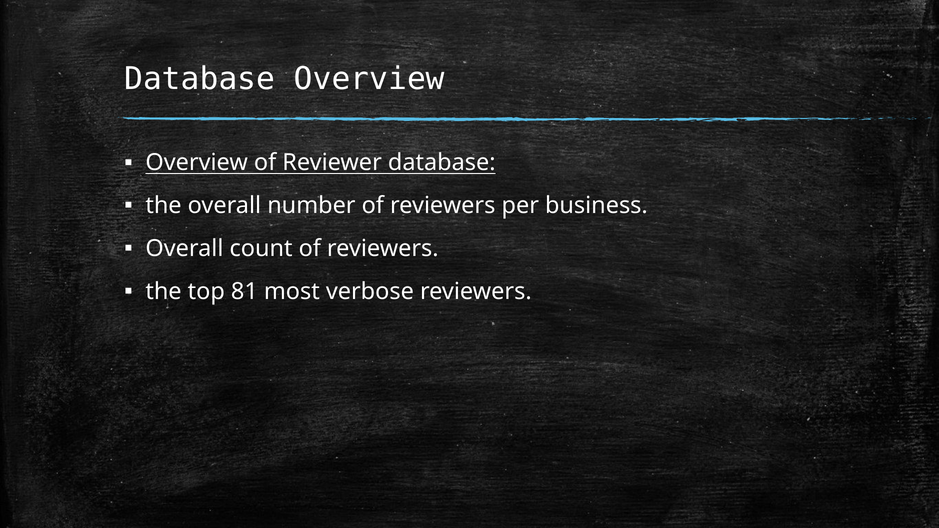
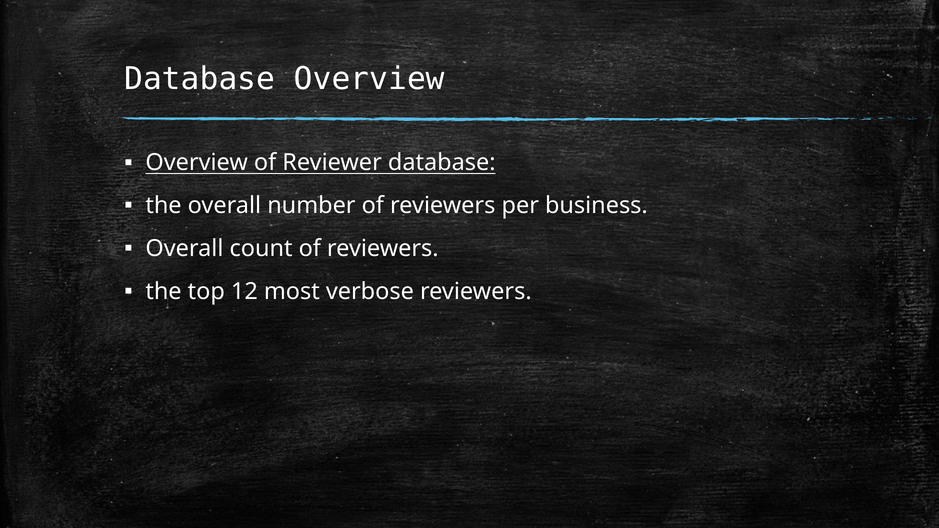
81: 81 -> 12
